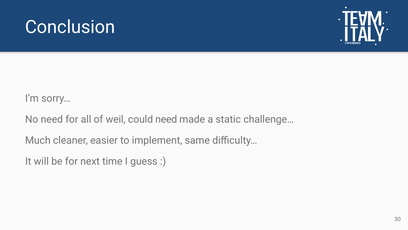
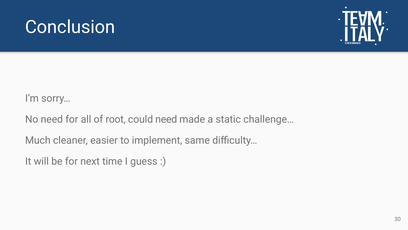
weil: weil -> root
